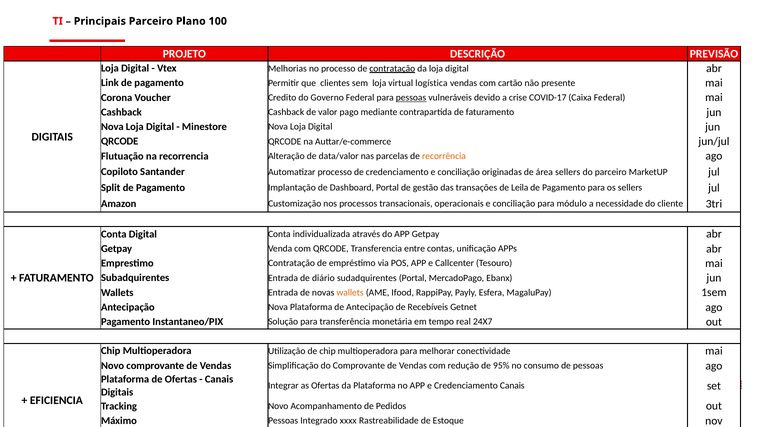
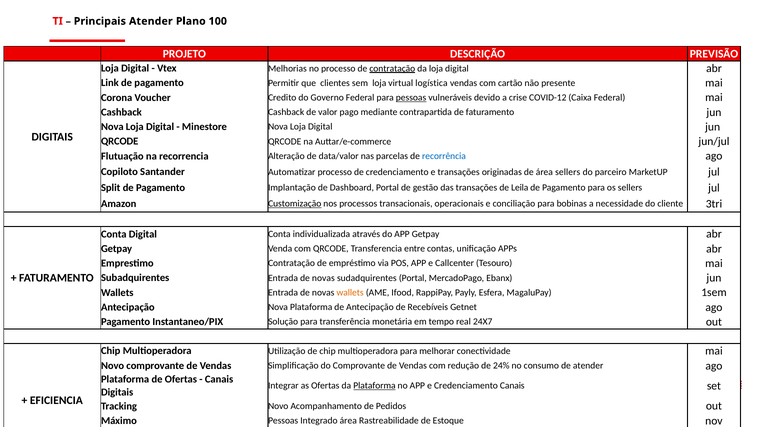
Principais Parceiro: Parceiro -> Atender
COVID-17: COVID-17 -> COVID-12
recorrência colour: orange -> blue
credenciamento e conciliação: conciliação -> transações
Customização underline: none -> present
para módulo: módulo -> bobinas
Subadquirentes Entrada de diário: diário -> novas
95%: 95% -> 24%
de pessoas: pessoas -> atender
Plataforma at (374, 386) underline: none -> present
Integrado xxxx: xxxx -> área
